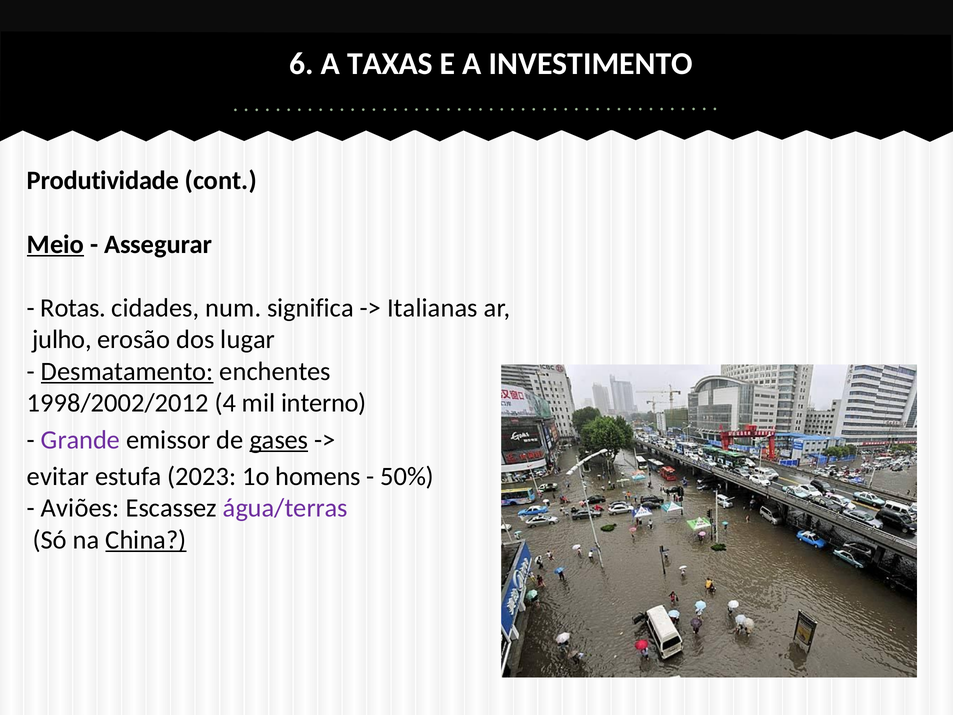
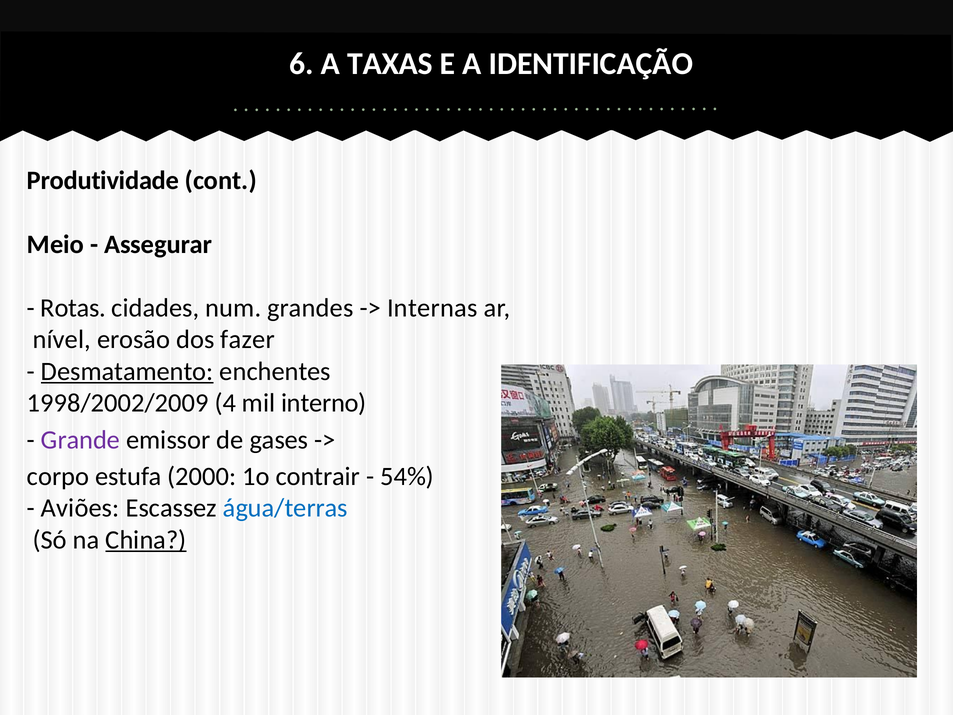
INVESTIMENTO: INVESTIMENTO -> IDENTIFICAÇÃO
Meio underline: present -> none
significa: significa -> grandes
Italianas: Italianas -> Internas
julho: julho -> nível
lugar: lugar -> fazer
1998/2002/2012: 1998/2002/2012 -> 1998/2002/2009
gases underline: present -> none
evitar: evitar -> corpo
2023: 2023 -> 2000
homens: homens -> contrair
50%: 50% -> 54%
água/terras colour: purple -> blue
